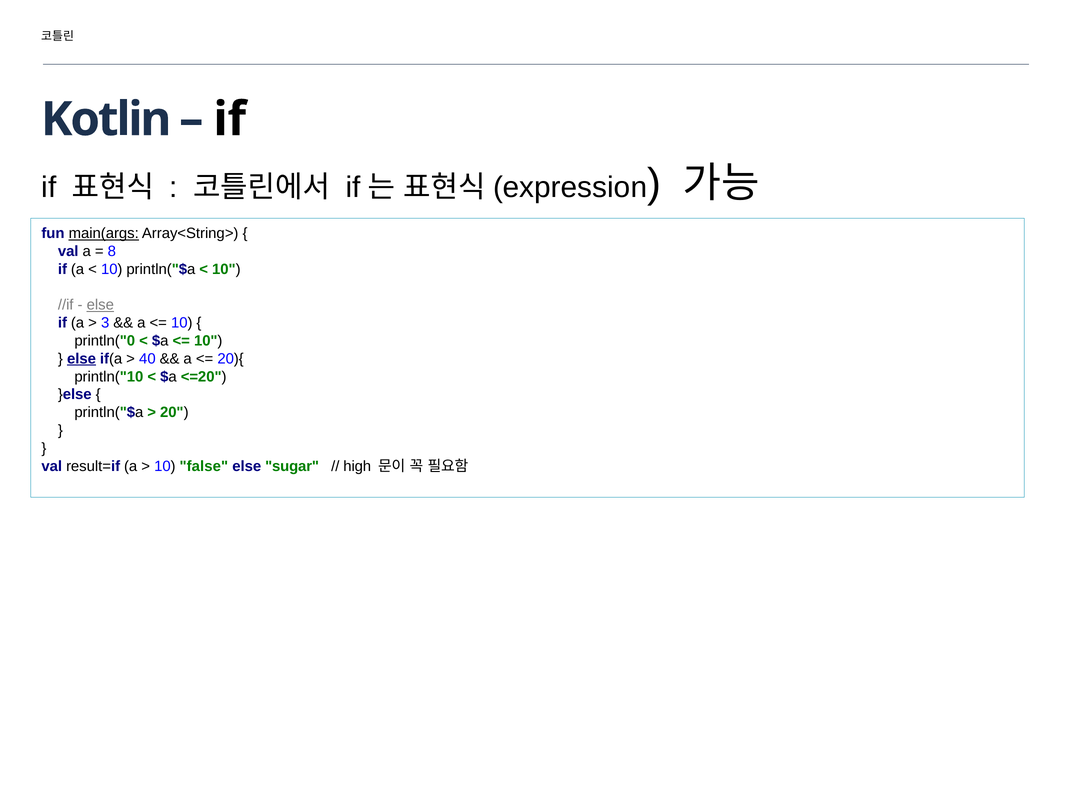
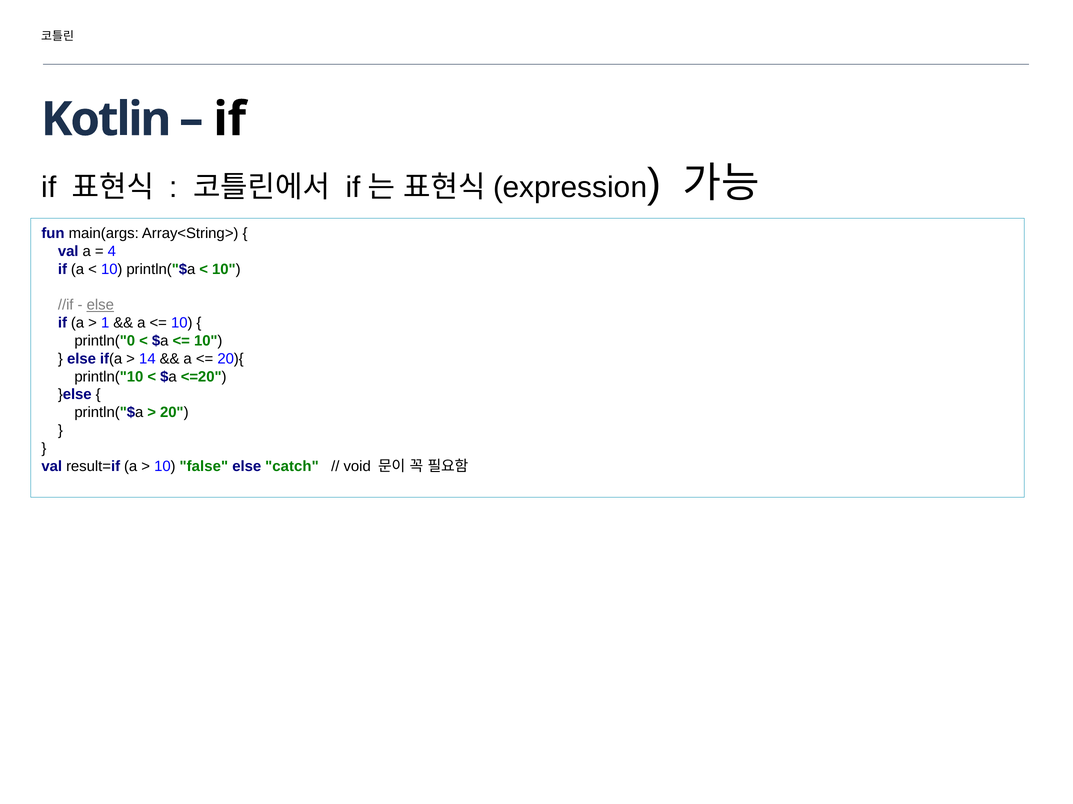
main(args underline: present -> none
8: 8 -> 4
3: 3 -> 1
else at (81, 359) underline: present -> none
40: 40 -> 14
sugar: sugar -> catch
high: high -> void
